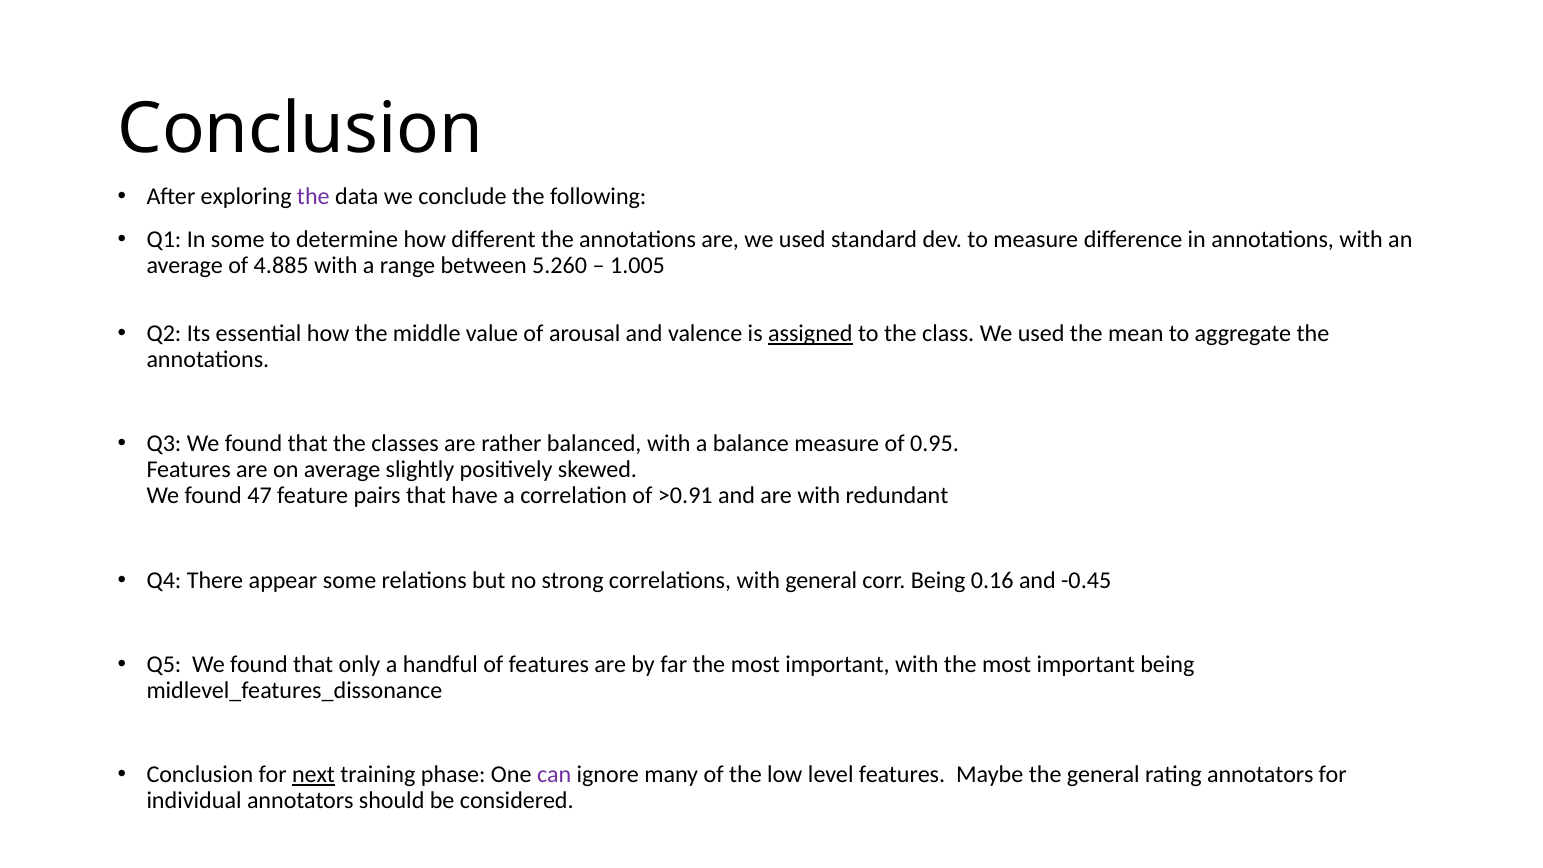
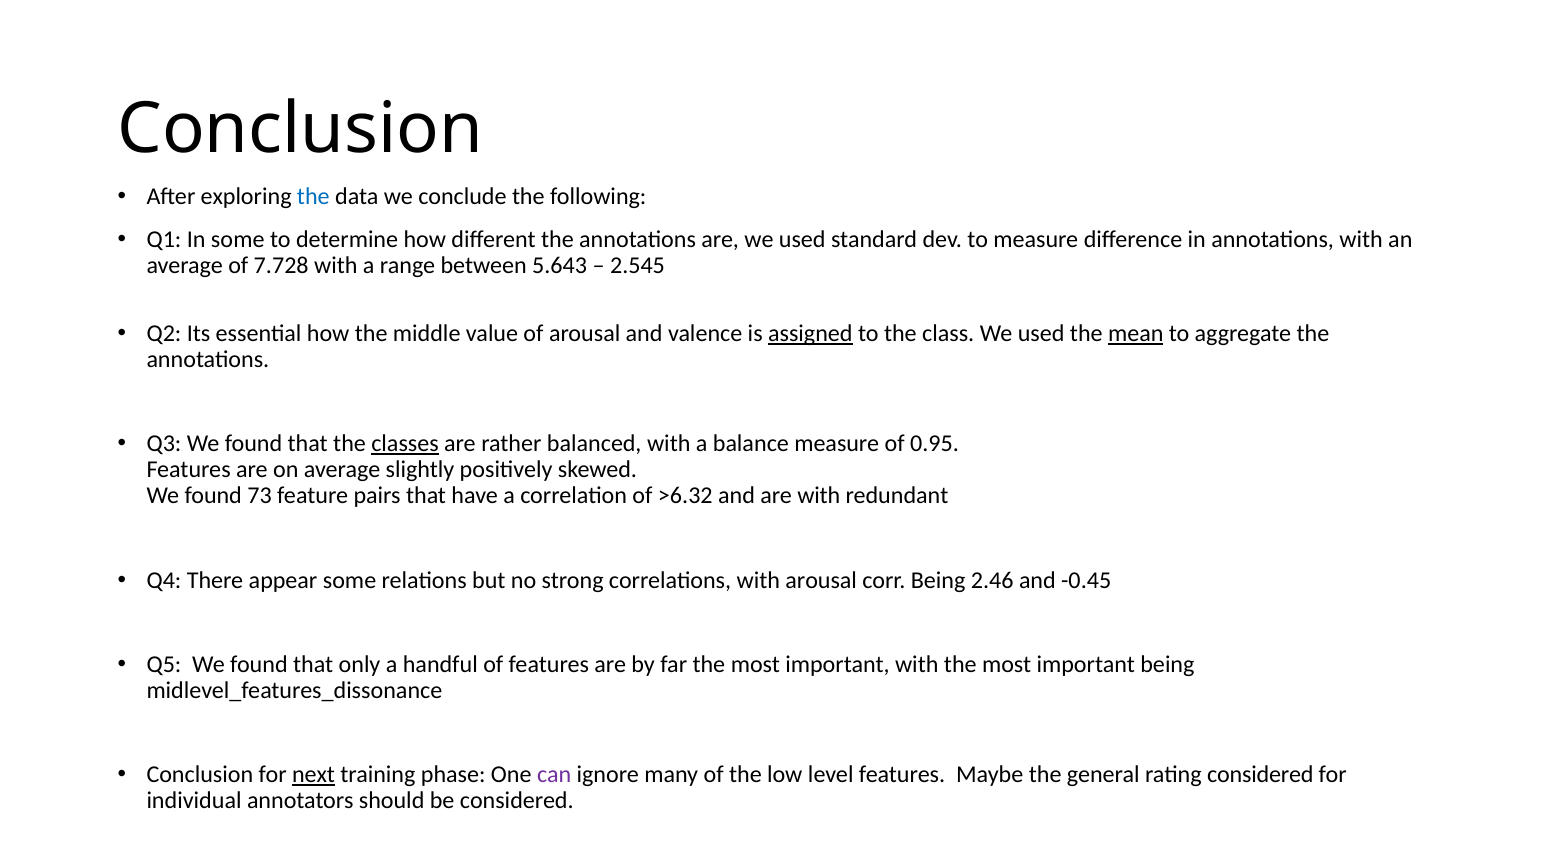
the at (313, 197) colour: purple -> blue
4.885: 4.885 -> 7.728
5.260: 5.260 -> 5.643
1.005: 1.005 -> 2.545
mean underline: none -> present
classes underline: none -> present
47: 47 -> 73
>0.91: >0.91 -> >6.32
with general: general -> arousal
0.16: 0.16 -> 2.46
rating annotators: annotators -> considered
